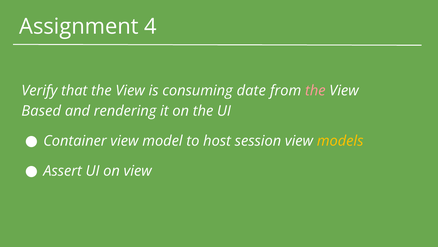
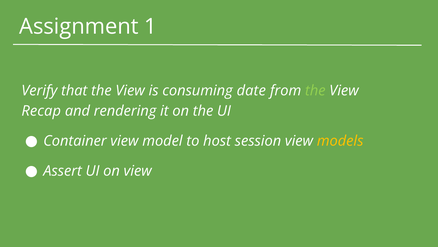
4: 4 -> 1
the at (315, 91) colour: pink -> light green
Based: Based -> Recap
